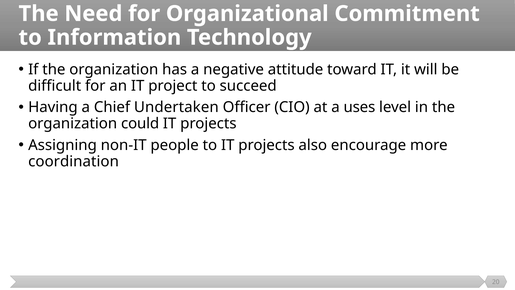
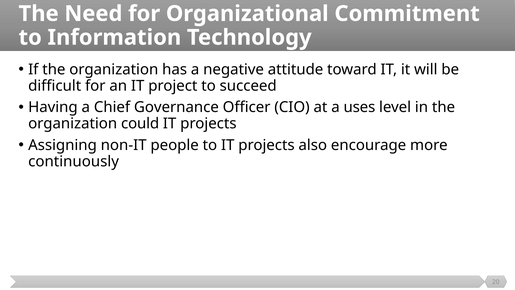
Undertaken: Undertaken -> Governance
coordination: coordination -> continuously
